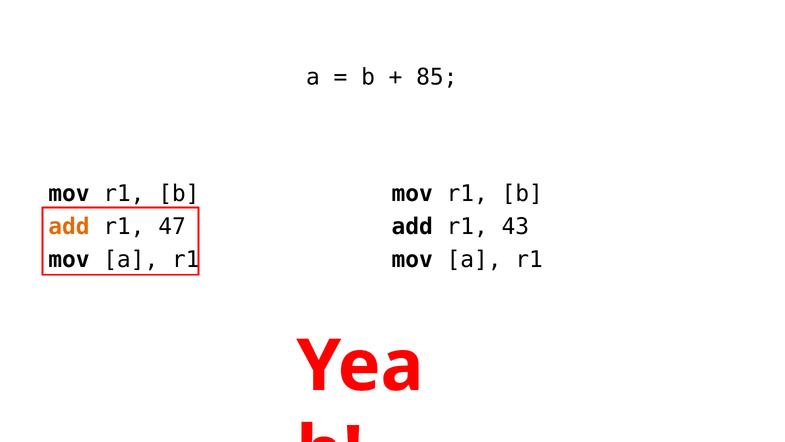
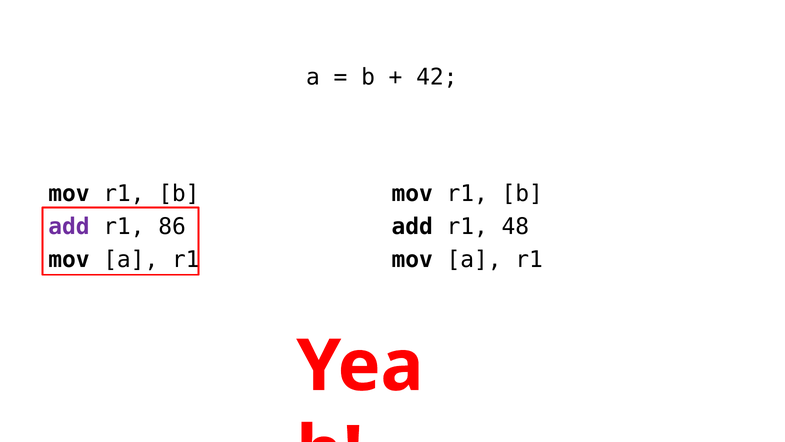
85: 85 -> 42
add at (69, 227) colour: orange -> purple
47: 47 -> 86
43: 43 -> 48
